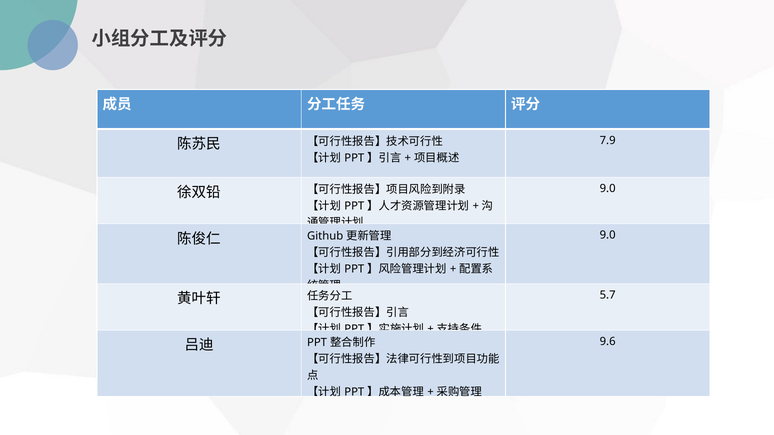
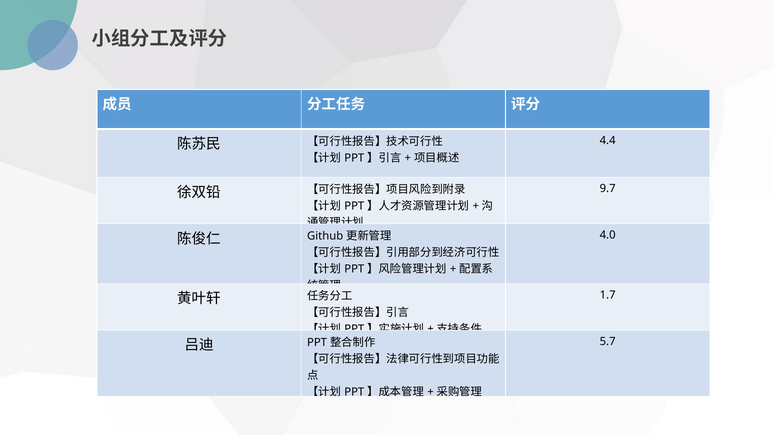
7.9: 7.9 -> 4.4
9.0 at (608, 189): 9.0 -> 9.7
9.0 at (608, 235): 9.0 -> 4.0
5.7: 5.7 -> 1.7
9.6: 9.6 -> 5.7
